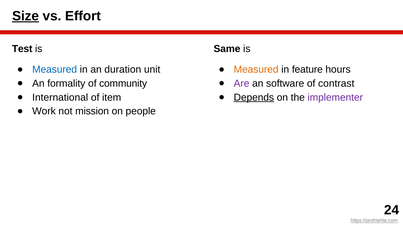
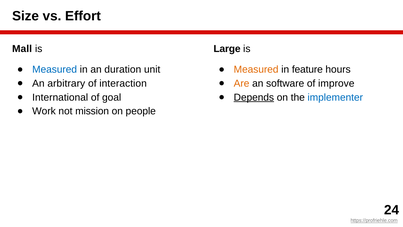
Size underline: present -> none
Test: Test -> Mall
Same: Same -> Large
formality: formality -> arbitrary
community: community -> interaction
Are colour: purple -> orange
contrast: contrast -> improve
item: item -> goal
implementer colour: purple -> blue
